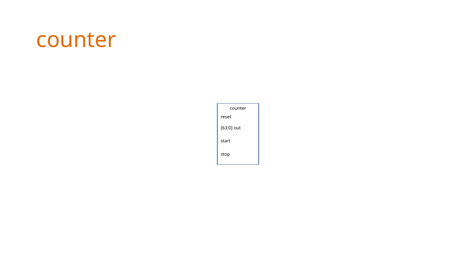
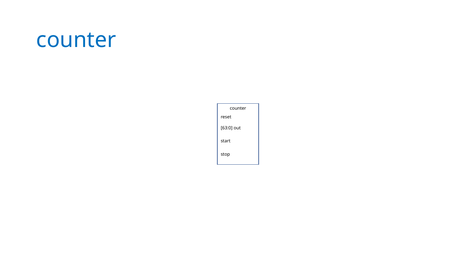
counter at (76, 40) colour: orange -> blue
